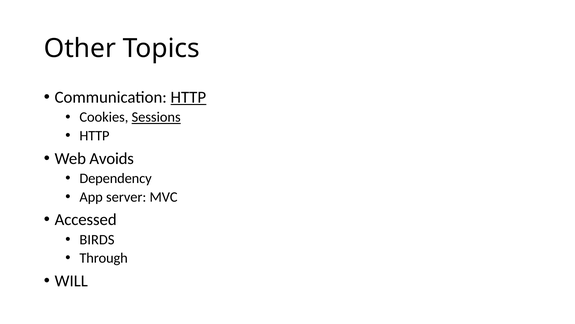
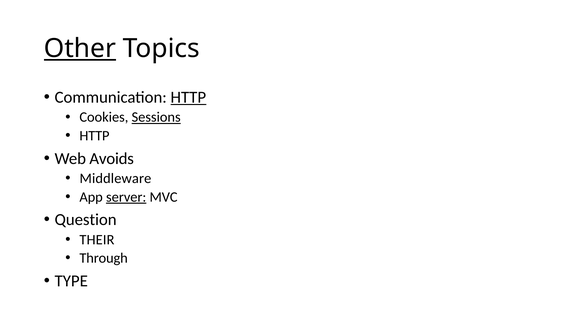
Other underline: none -> present
Dependency: Dependency -> Middleware
server underline: none -> present
Accessed: Accessed -> Question
BIRDS: BIRDS -> THEIR
WILL: WILL -> TYPE
